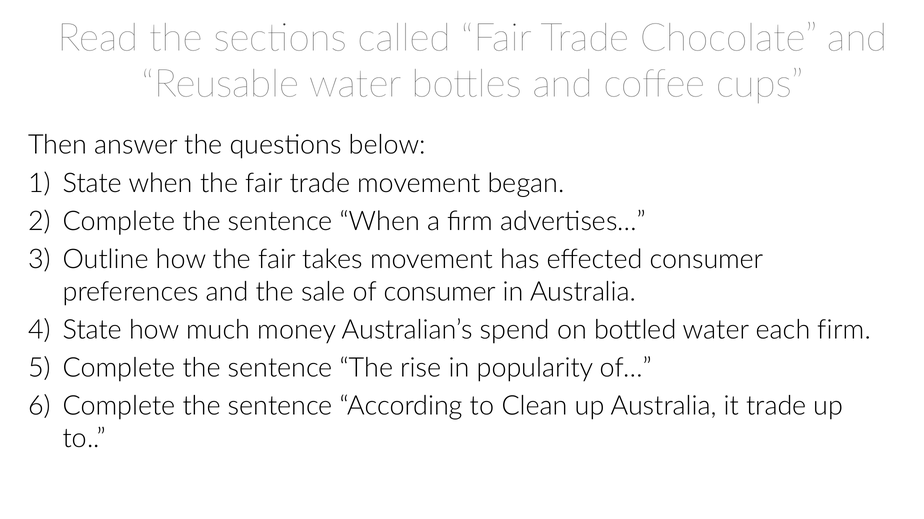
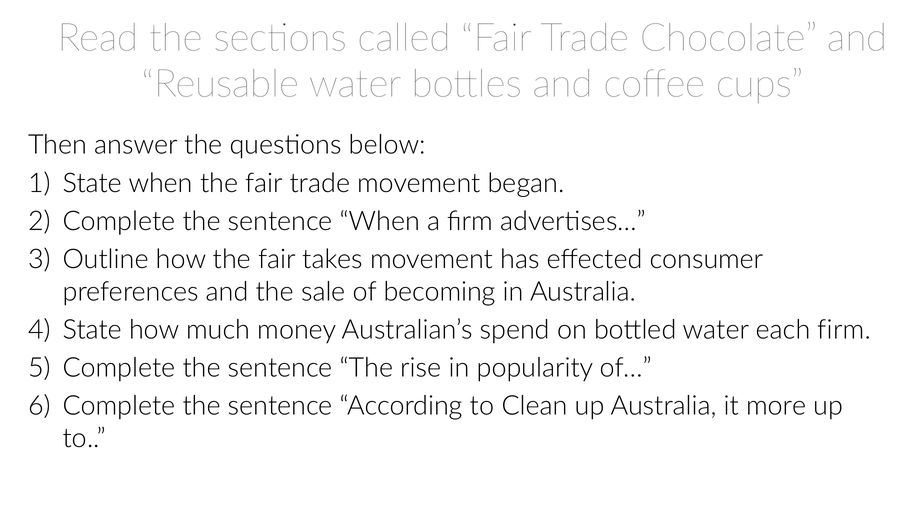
of consumer: consumer -> becoming
it trade: trade -> more
